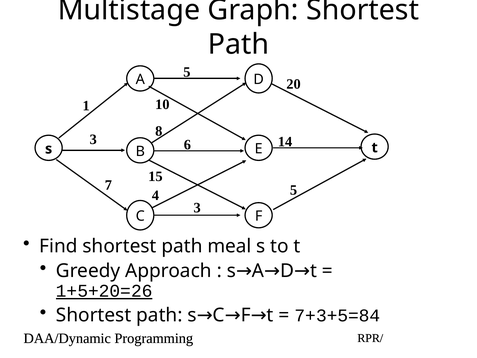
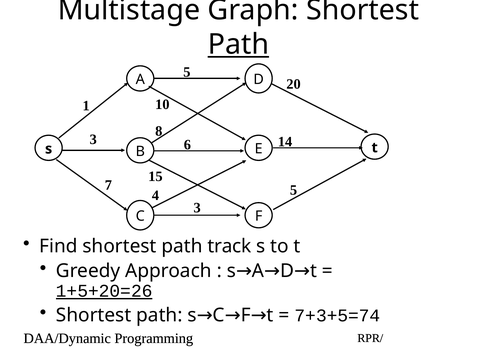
Path at (238, 44) underline: none -> present
meal: meal -> track
7+3+5=84: 7+3+5=84 -> 7+3+5=74
